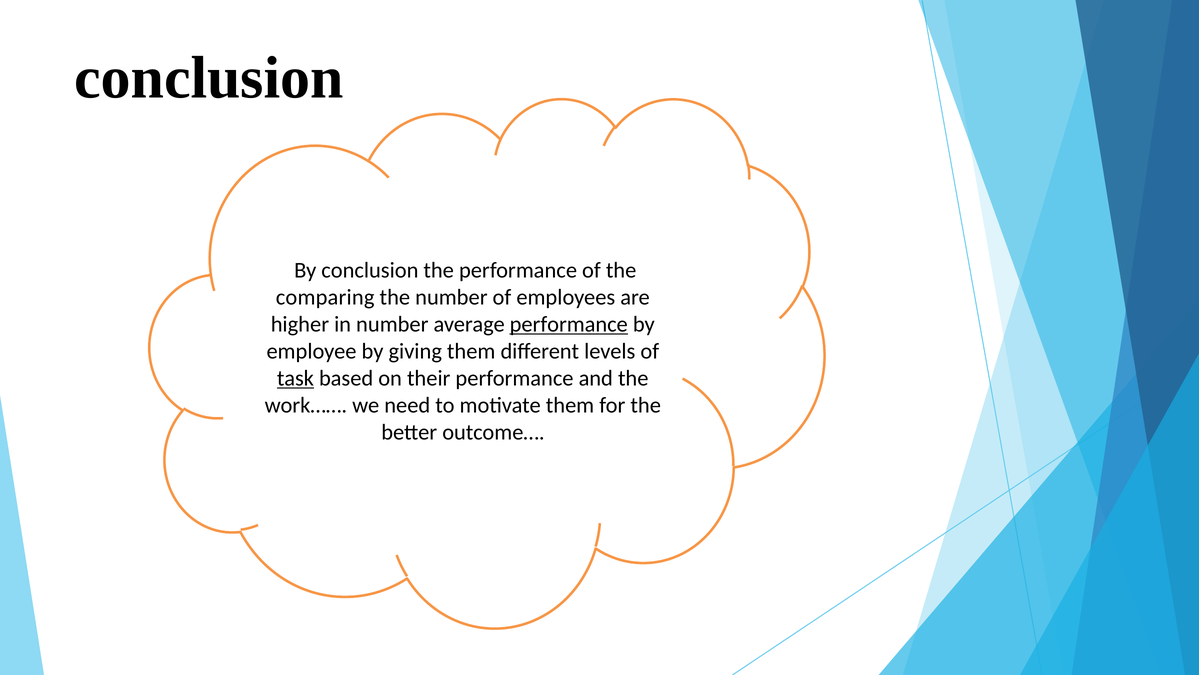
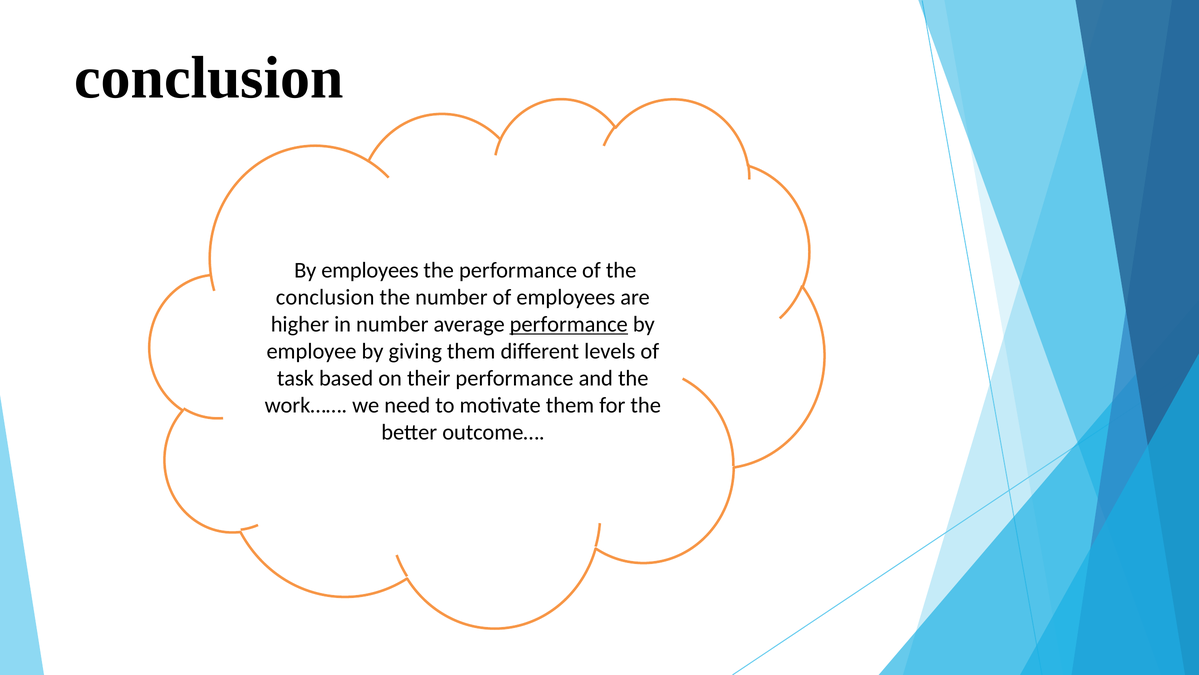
By conclusion: conclusion -> employees
comparing at (325, 297): comparing -> conclusion
task underline: present -> none
